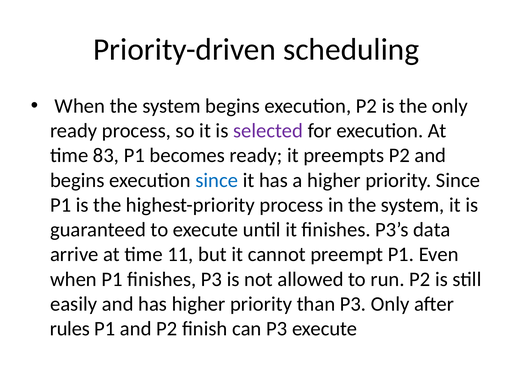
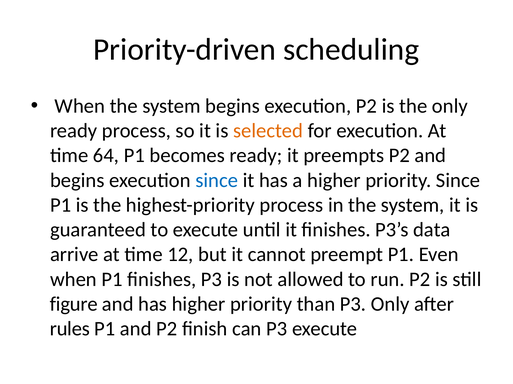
selected colour: purple -> orange
83: 83 -> 64
11: 11 -> 12
easily: easily -> figure
